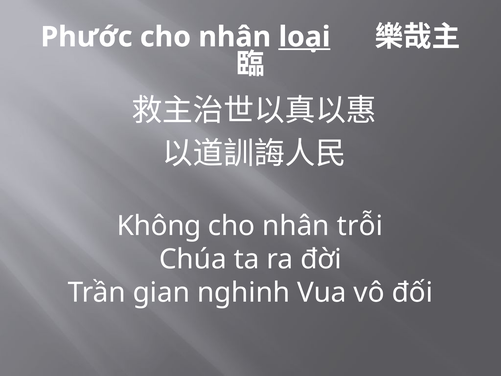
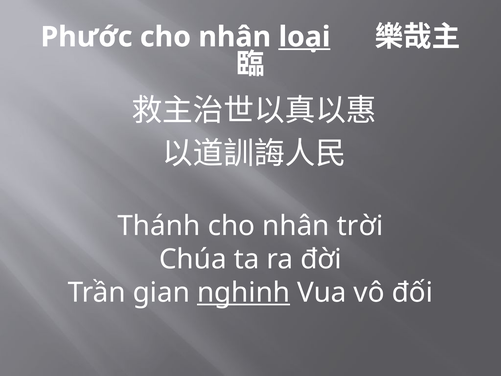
Không: Không -> Thánh
trỗi: trỗi -> trời
nghinh underline: none -> present
